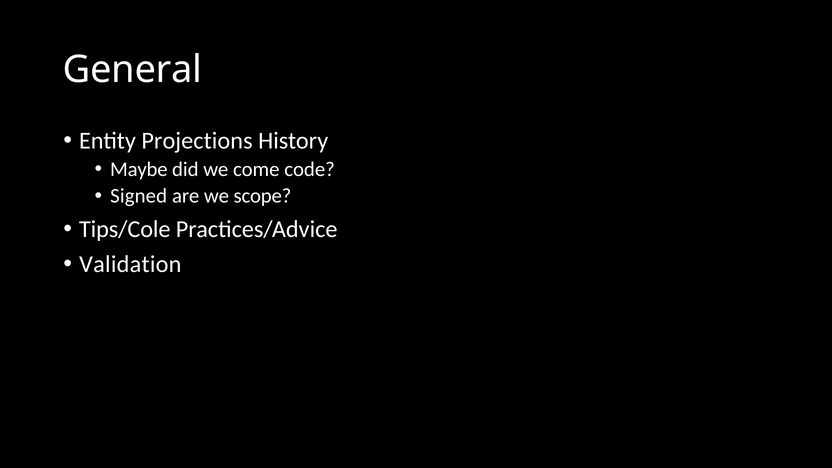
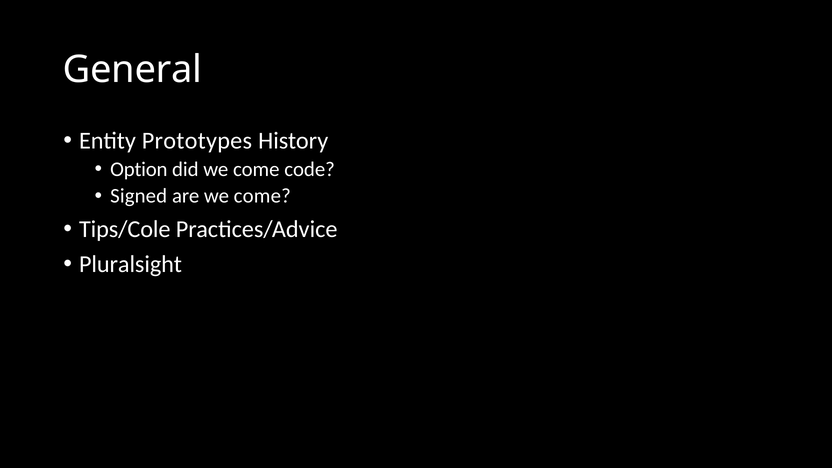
Projections: Projections -> Prototypes
Maybe: Maybe -> Option
are we scope: scope -> come
Validation: Validation -> Pluralsight
